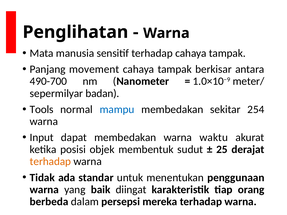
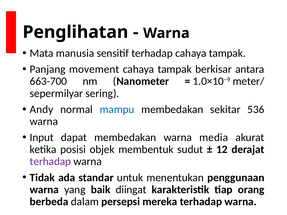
490-700: 490-700 -> 663-700
badan: badan -> sering
Tools: Tools -> Andy
254: 254 -> 536
waktu: waktu -> media
25: 25 -> 12
terhadap at (50, 162) colour: orange -> purple
